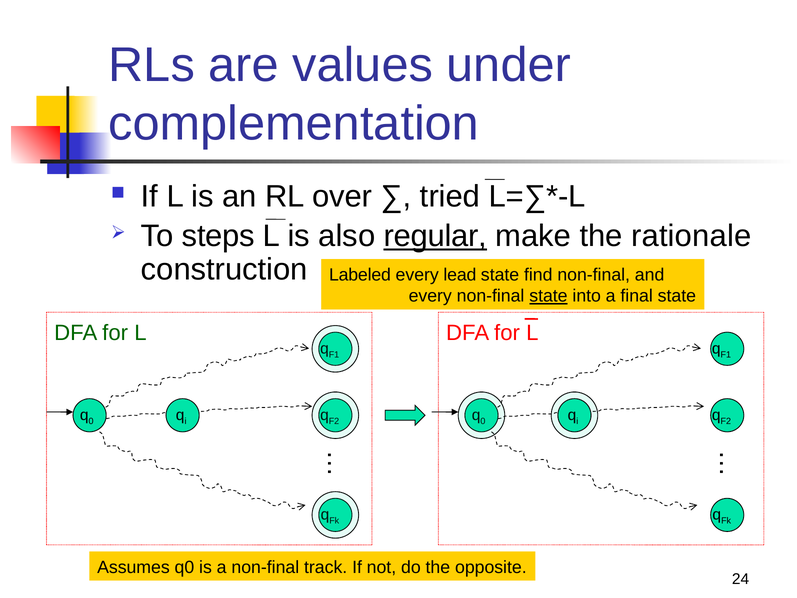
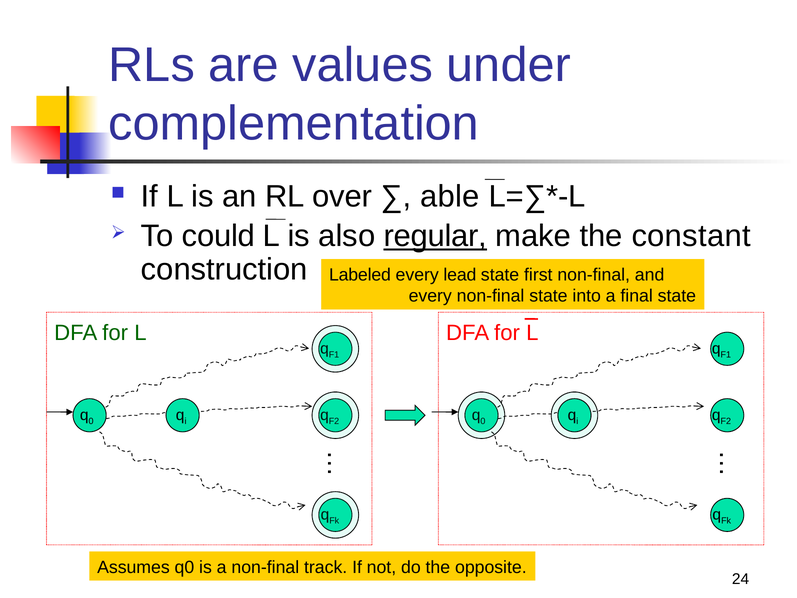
tried: tried -> able
steps: steps -> could
rationale: rationale -> constant
find: find -> first
state at (548, 296) underline: present -> none
